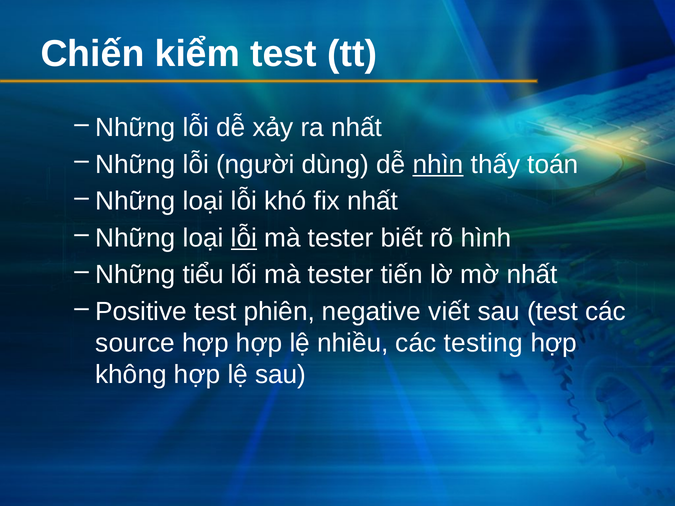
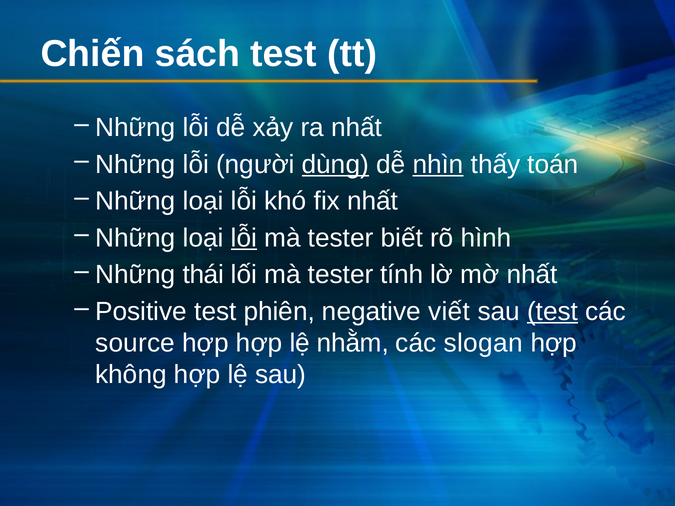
kiểm: kiểm -> sách
dùng underline: none -> present
tiểu: tiểu -> thái
tiến: tiến -> tính
test at (553, 312) underline: none -> present
nhiều: nhiều -> nhằm
testing: testing -> slogan
